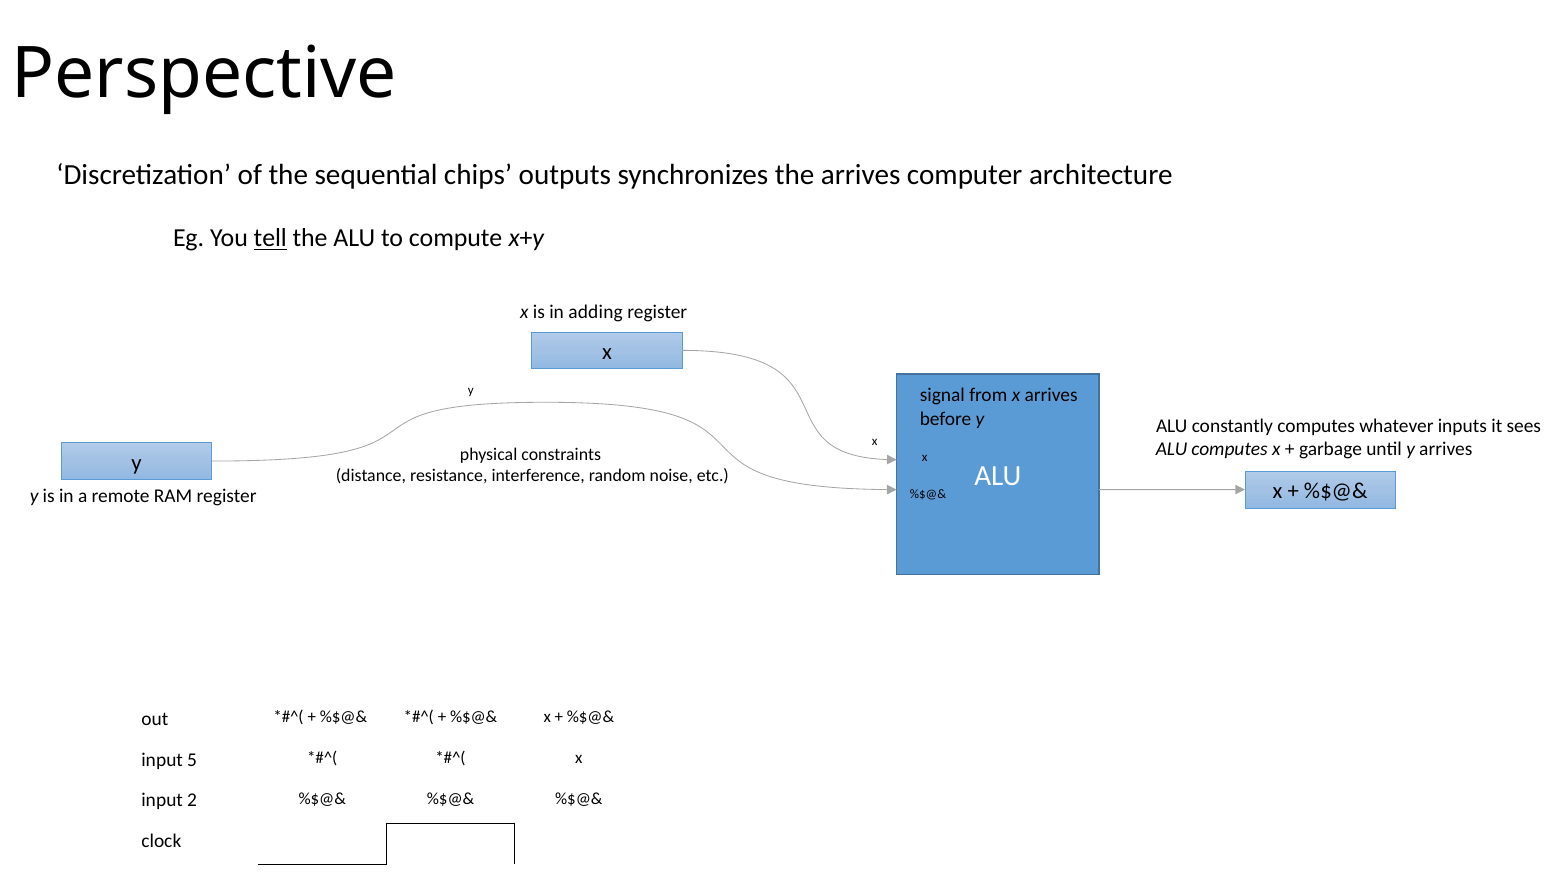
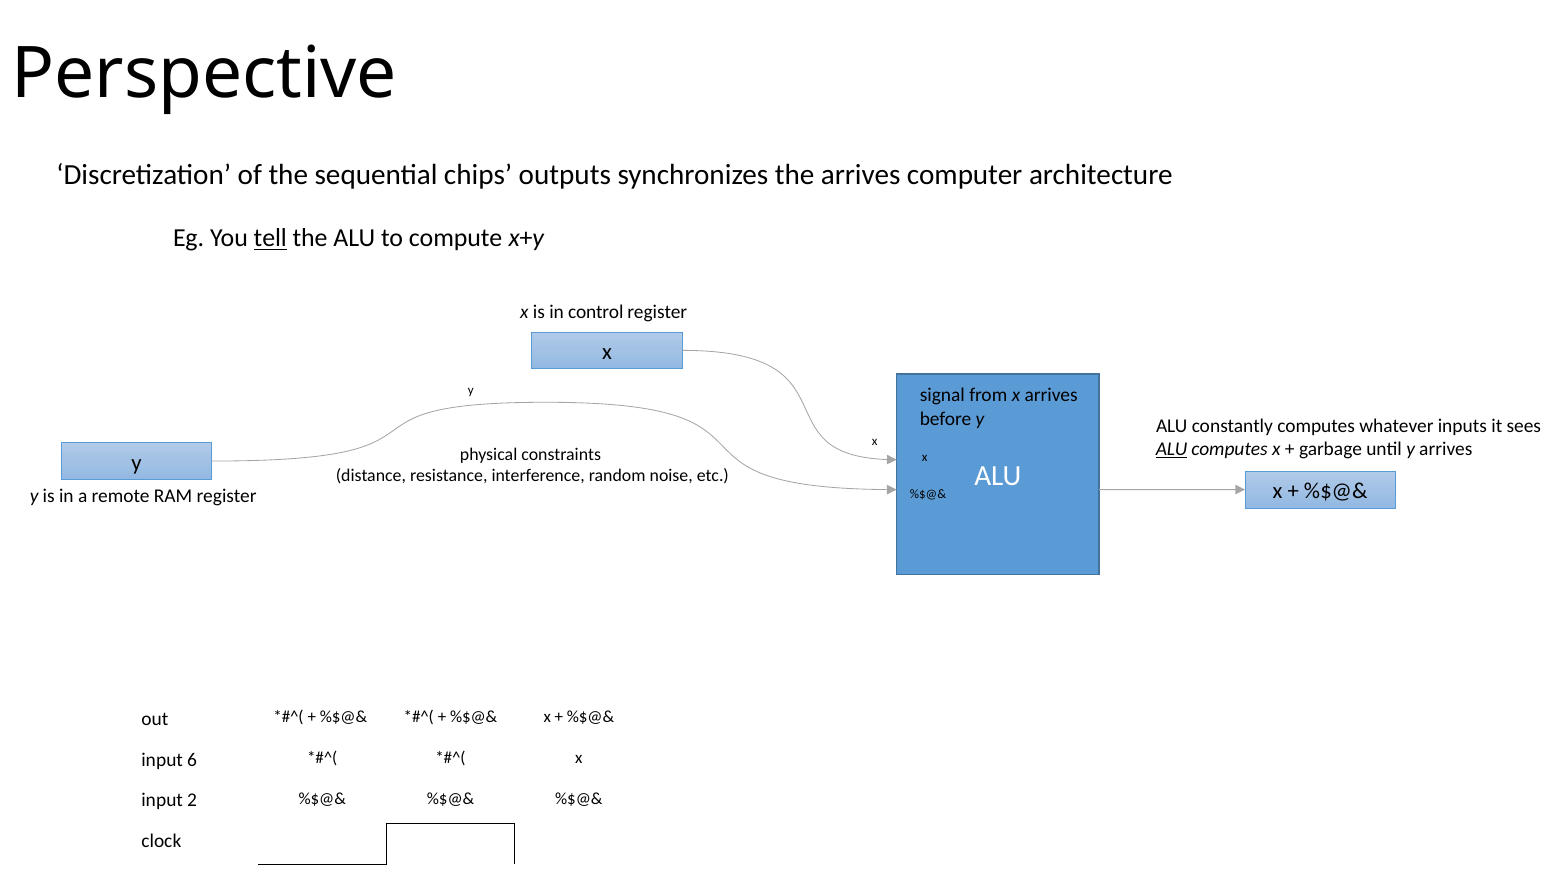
adding: adding -> control
ALU at (1172, 449) underline: none -> present
5: 5 -> 6
